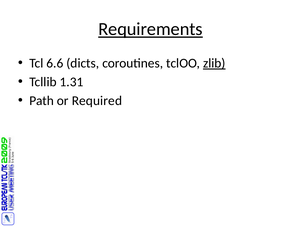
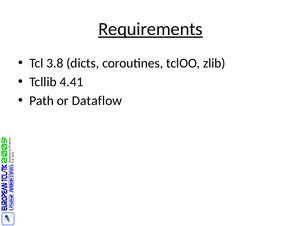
6.6: 6.6 -> 3.8
zlib underline: present -> none
1.31: 1.31 -> 4.41
Required: Required -> Dataflow
